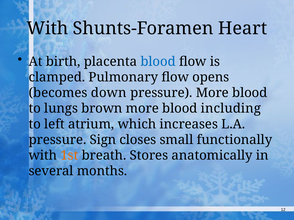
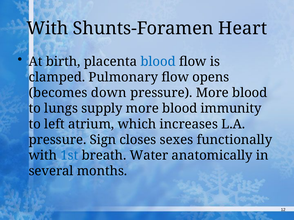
brown: brown -> supply
including: including -> immunity
small: small -> sexes
1st colour: orange -> blue
Stores: Stores -> Water
